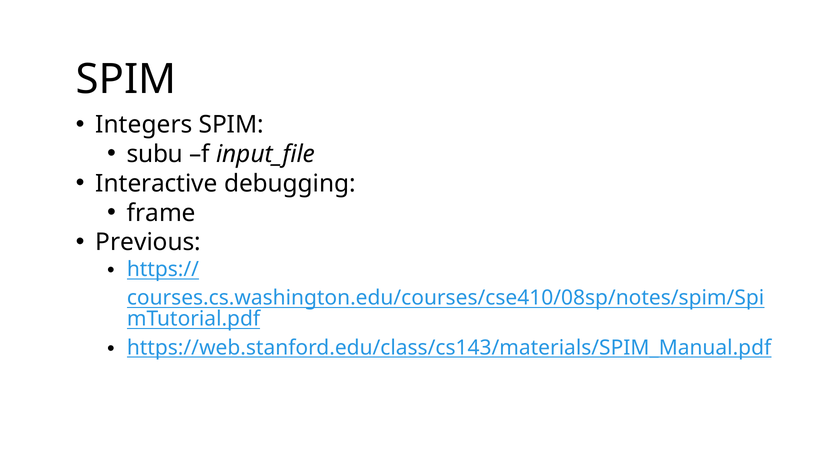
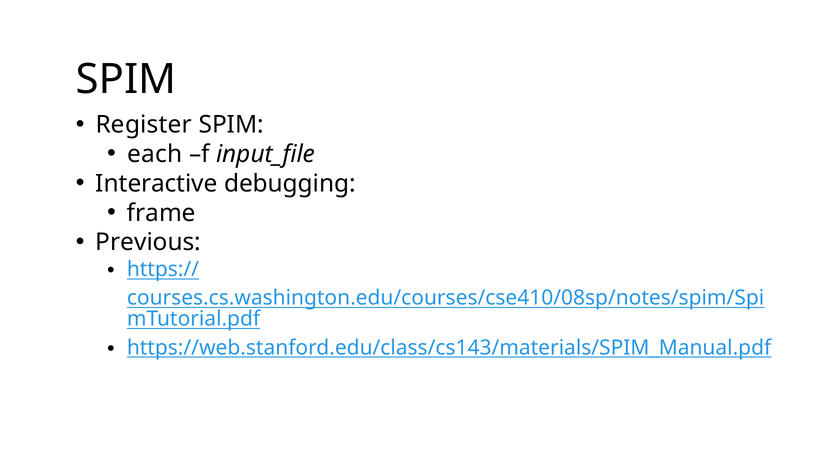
Integers: Integers -> Register
subu: subu -> each
